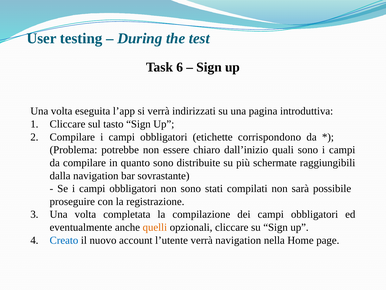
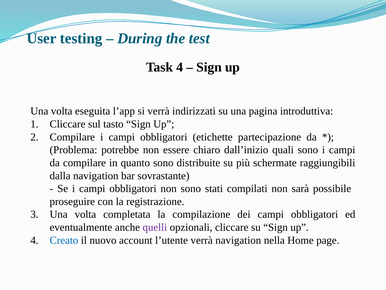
Task 6: 6 -> 4
corrispondono: corrispondono -> partecipazione
quelli colour: orange -> purple
